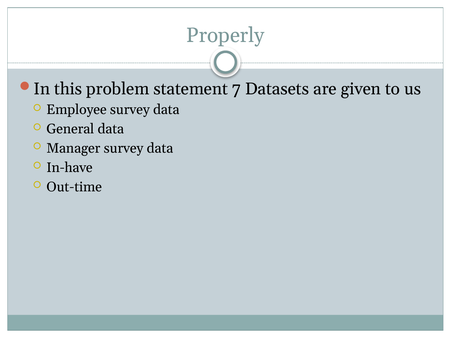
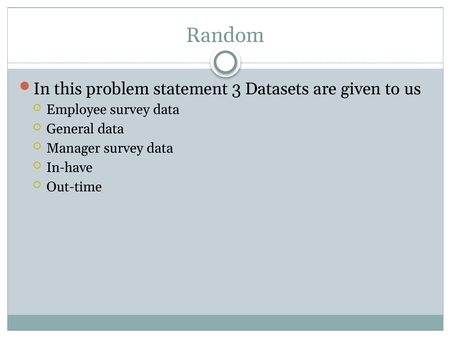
Properly: Properly -> Random
7: 7 -> 3
